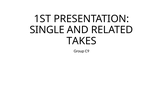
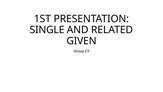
TAKES: TAKES -> GIVEN
